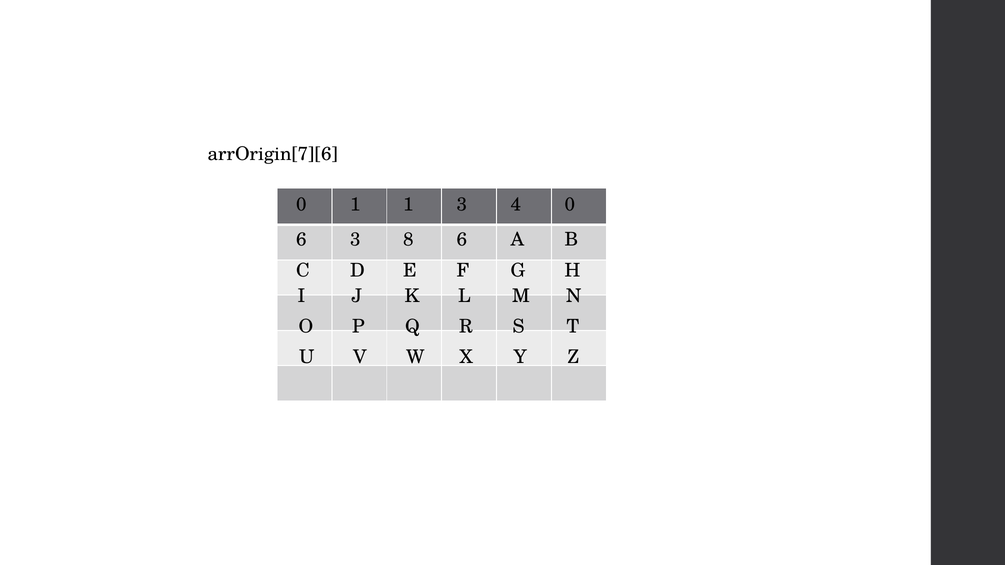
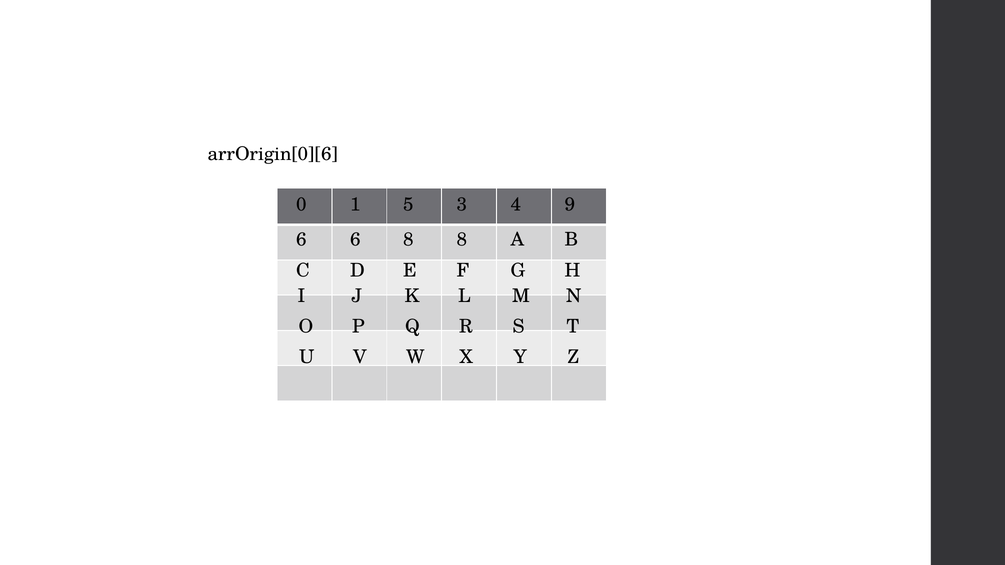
arrOrigin[7][6: arrOrigin[7][6 -> arrOrigin[0][6
1 1: 1 -> 5
4 0: 0 -> 9
6 3: 3 -> 6
8 6: 6 -> 8
